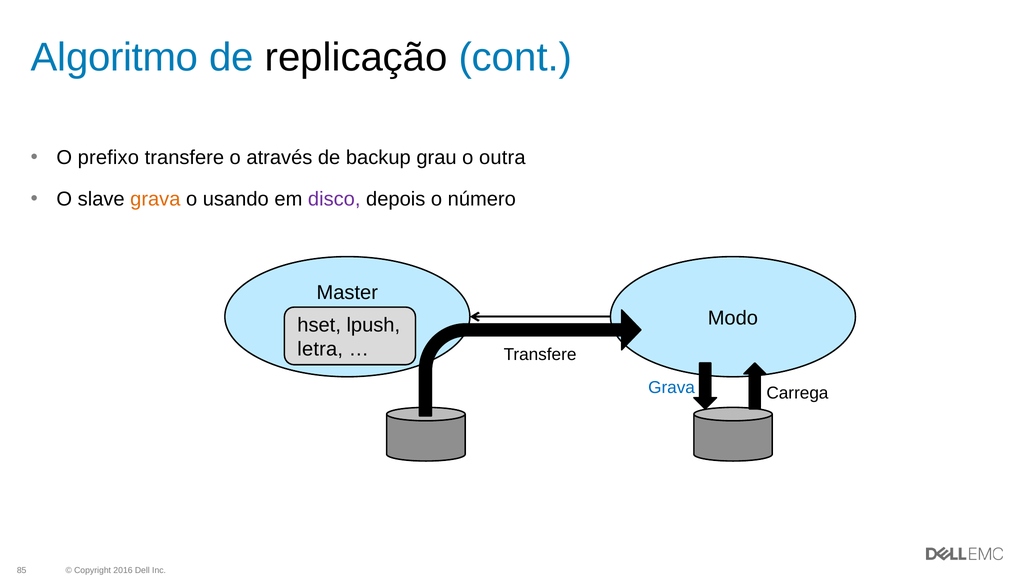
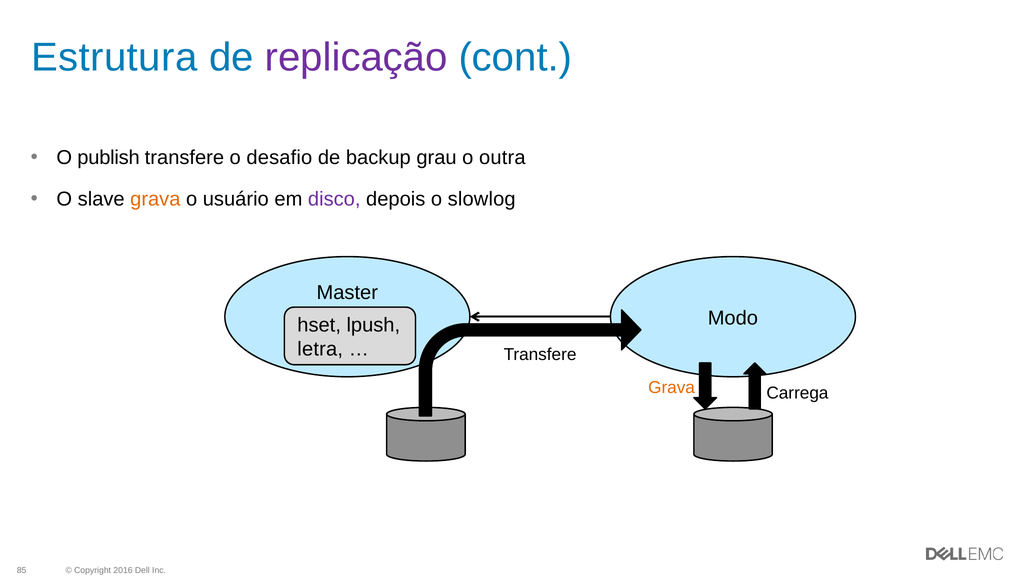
Algoritmo: Algoritmo -> Estrutura
replicação colour: black -> purple
prefixo: prefixo -> publish
através: através -> desafio
usando: usando -> usuário
número: número -> slowlog
Grava at (672, 388) colour: blue -> orange
